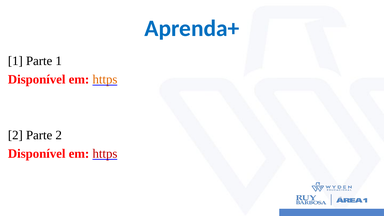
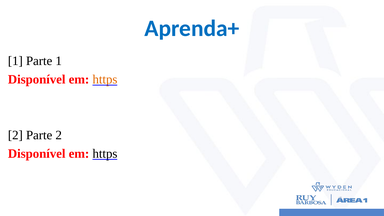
https at (105, 154) colour: red -> black
